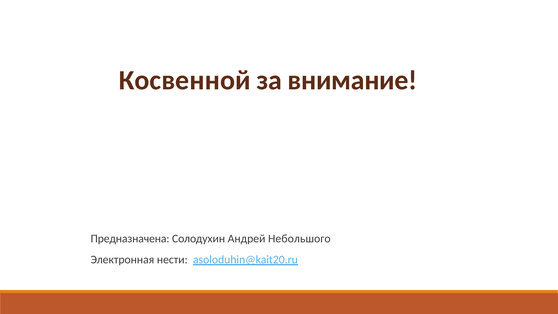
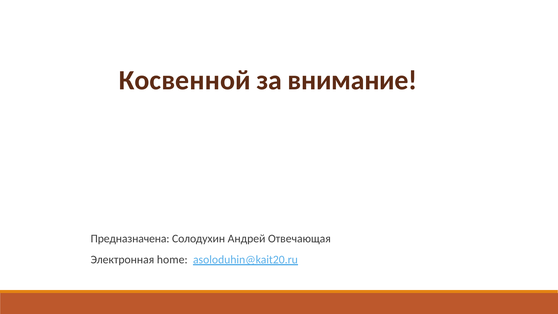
Небольшого: Небольшого -> Отвечающая
нести: нести -> home
